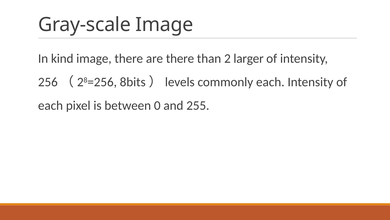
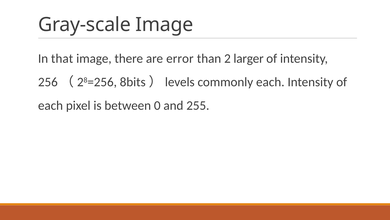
kind: kind -> that
are there: there -> error
